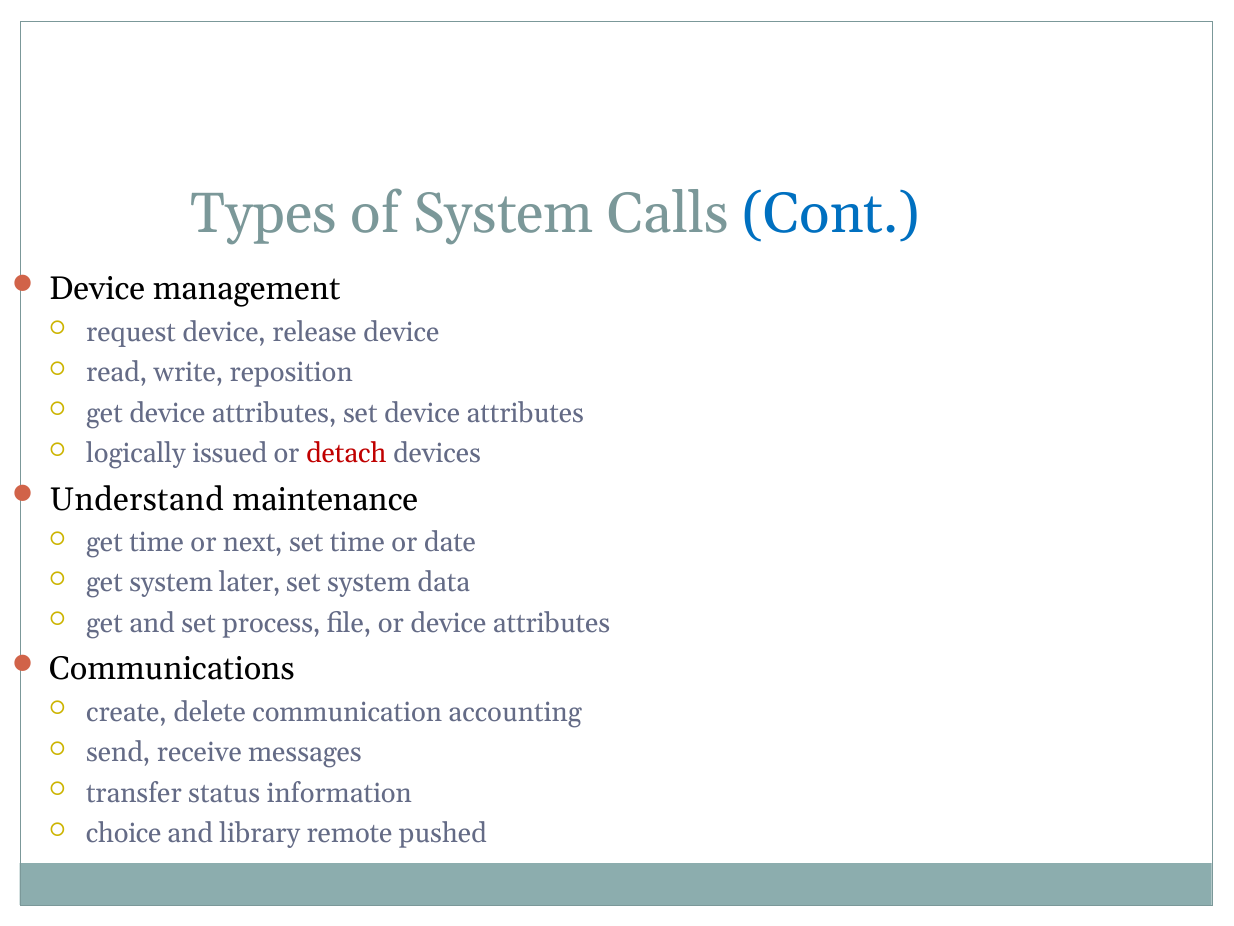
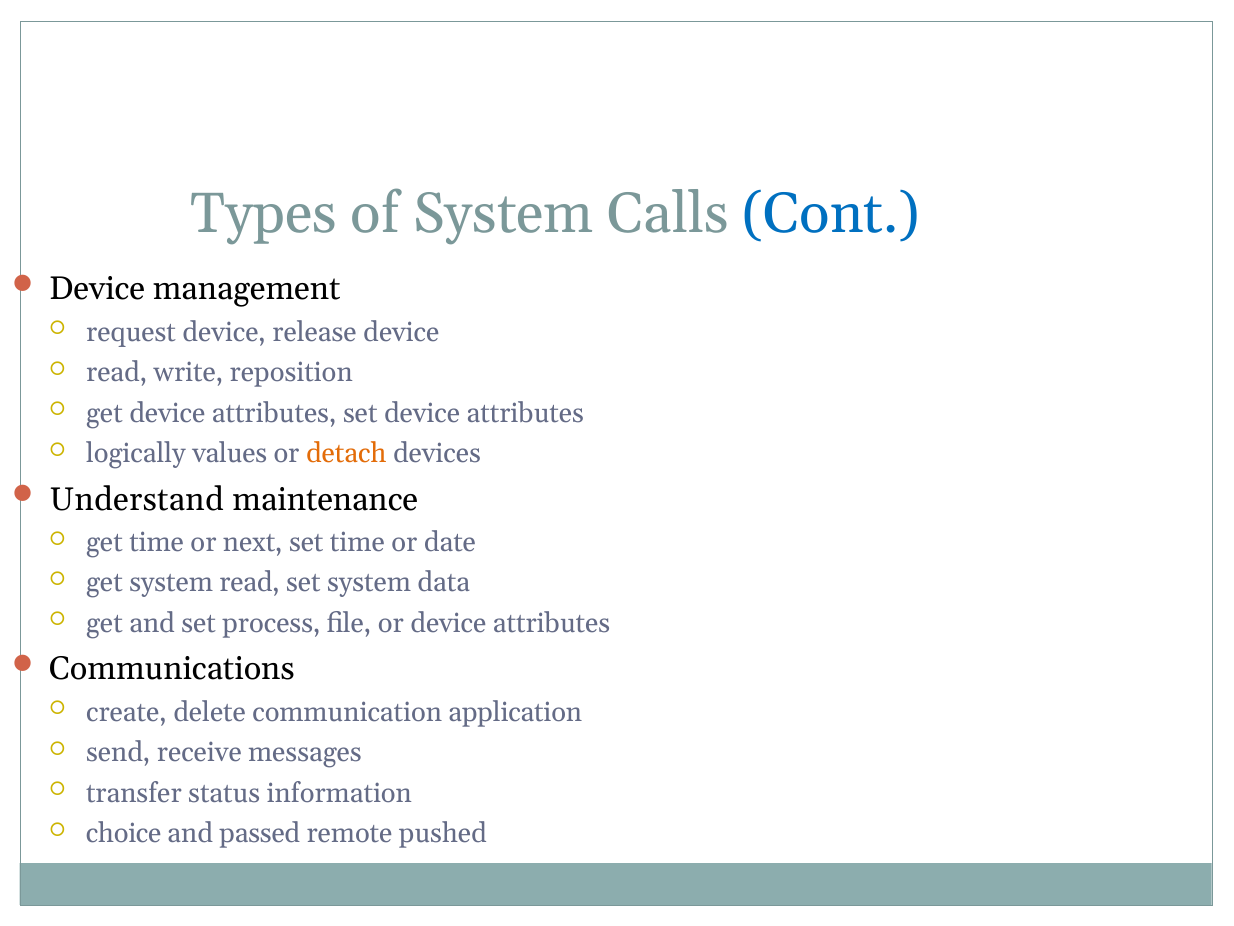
issued: issued -> values
detach colour: red -> orange
system later: later -> read
accounting: accounting -> application
library: library -> passed
